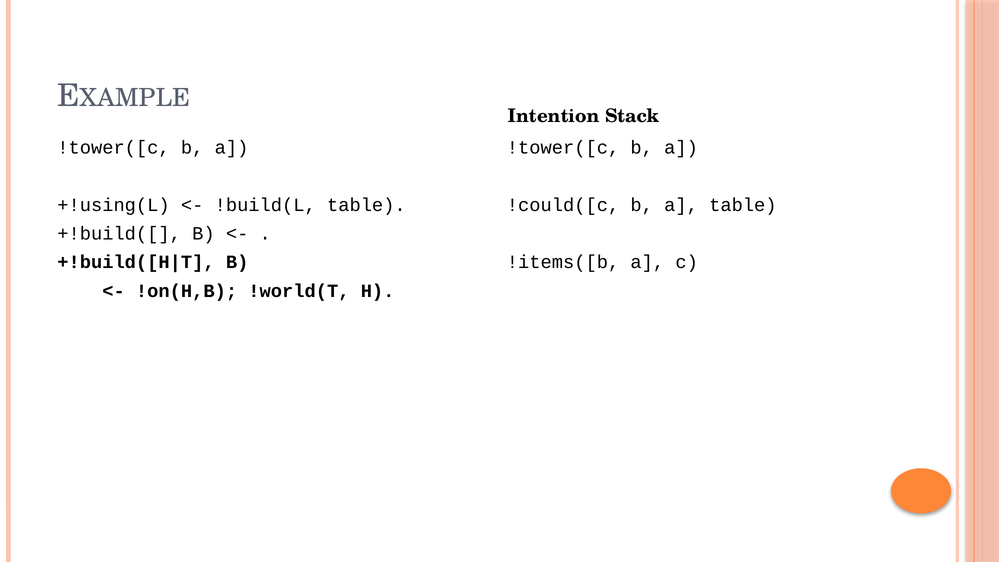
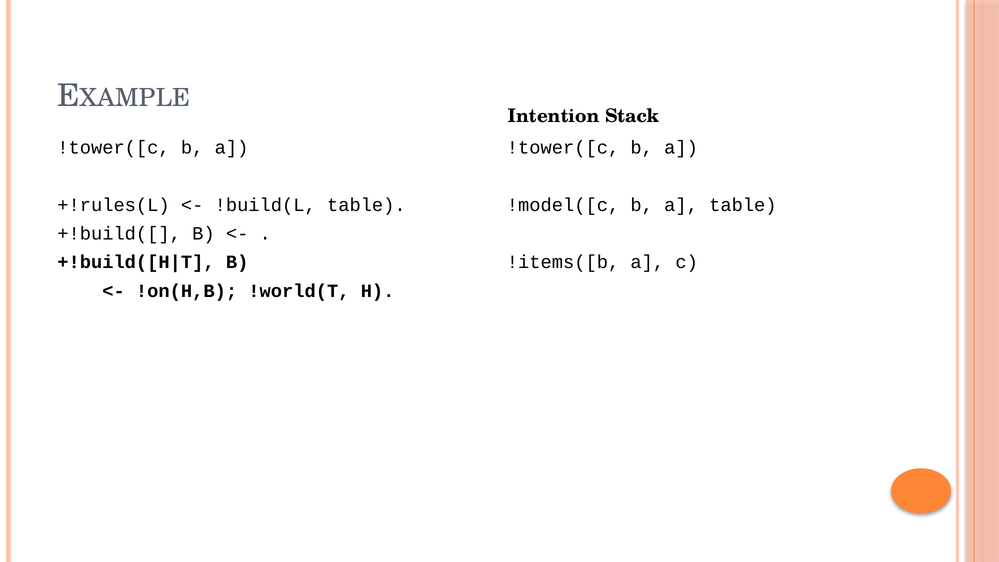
+!using(L: +!using(L -> +!rules(L
!could([c: !could([c -> !model([c
